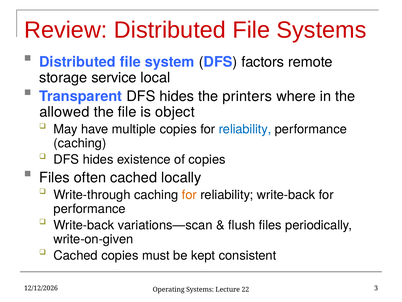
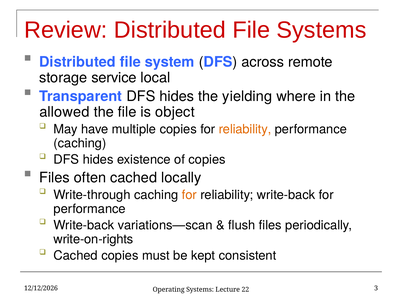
factors: factors -> across
printers: printers -> yielding
reliability at (245, 129) colour: blue -> orange
write-on-given: write-on-given -> write-on-rights
